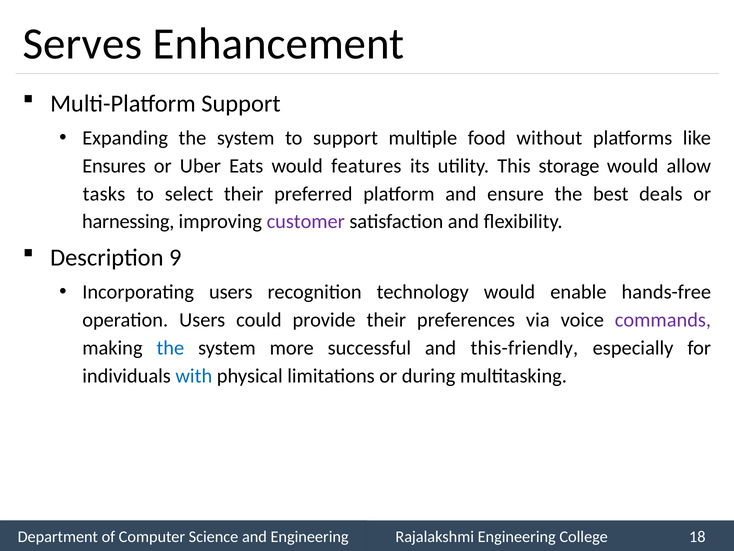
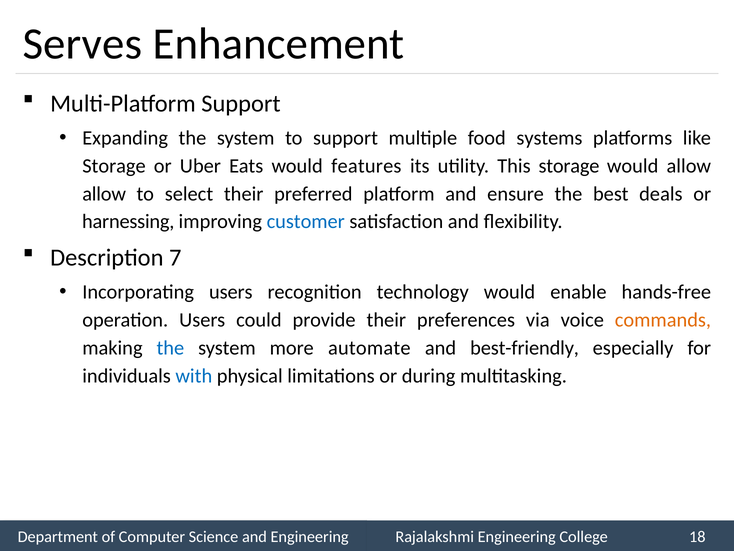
without: without -> systems
Ensures at (114, 166): Ensures -> Storage
tasks at (104, 194): tasks -> allow
customer colour: purple -> blue
9: 9 -> 7
commands colour: purple -> orange
successful: successful -> automate
this-friendly: this-friendly -> best-friendly
